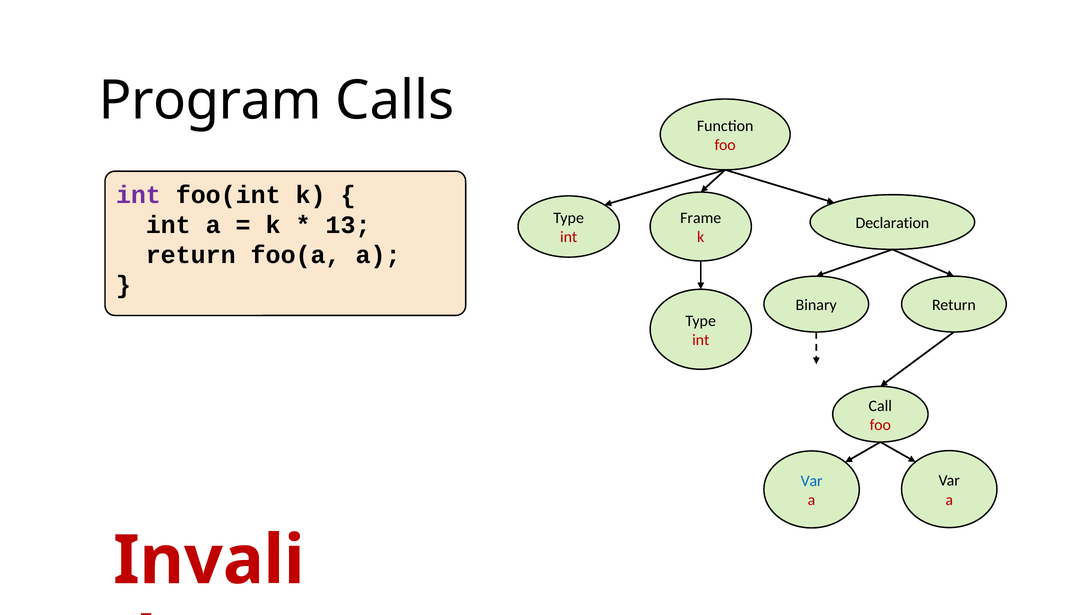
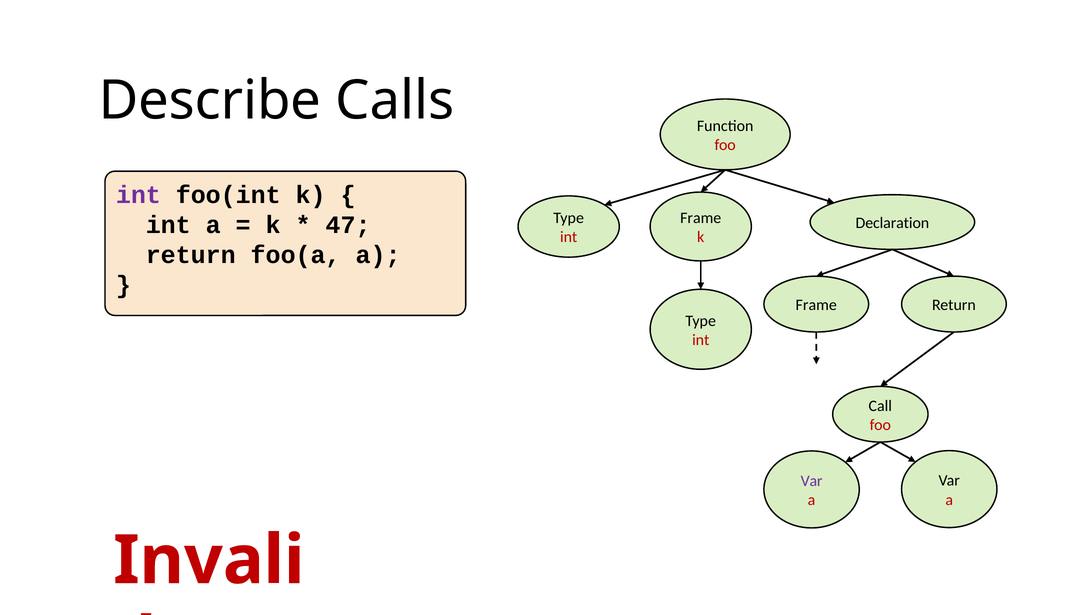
Program: Program -> Describe
13: 13 -> 47
Binary at (816, 305): Binary -> Frame
Var at (812, 480) colour: blue -> purple
